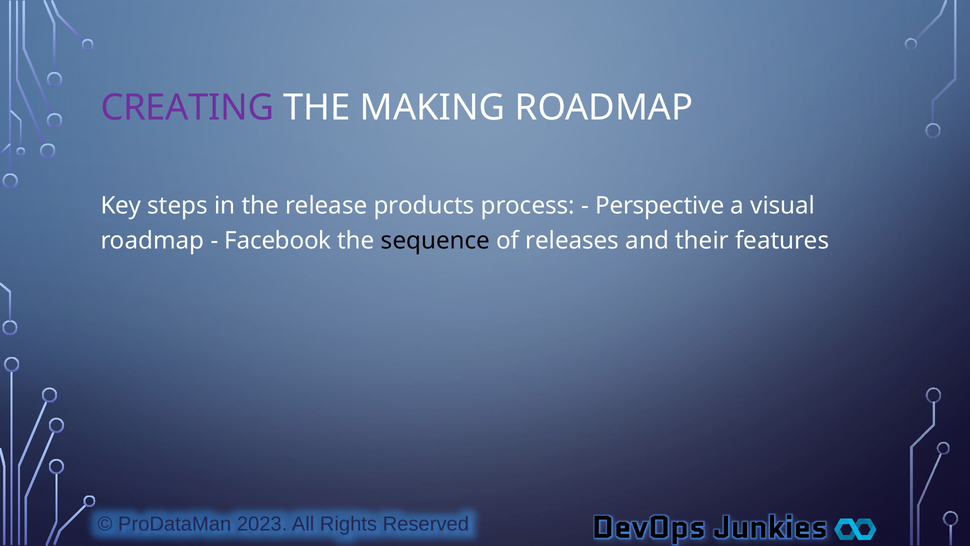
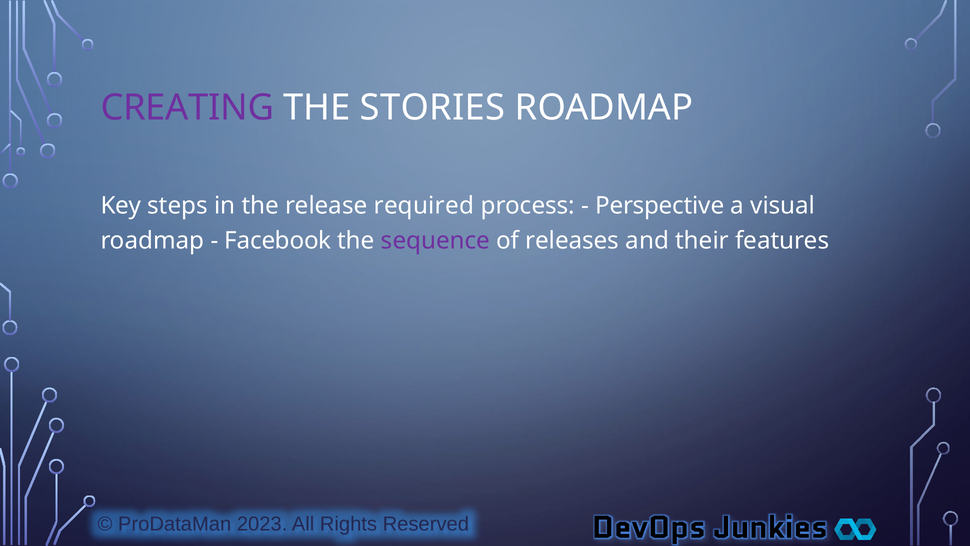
MAKING: MAKING -> STORIES
products: products -> required
sequence colour: black -> purple
